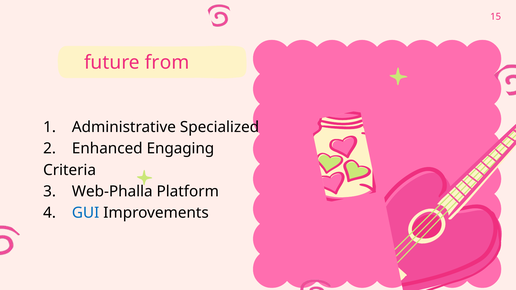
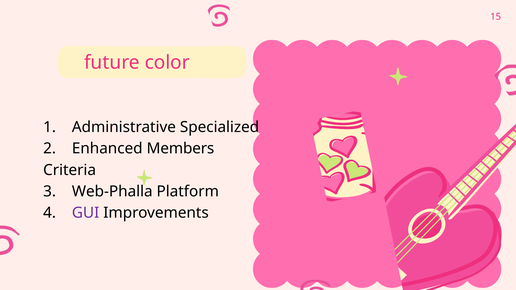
from: from -> color
Engaging: Engaging -> Members
GUI colour: blue -> purple
